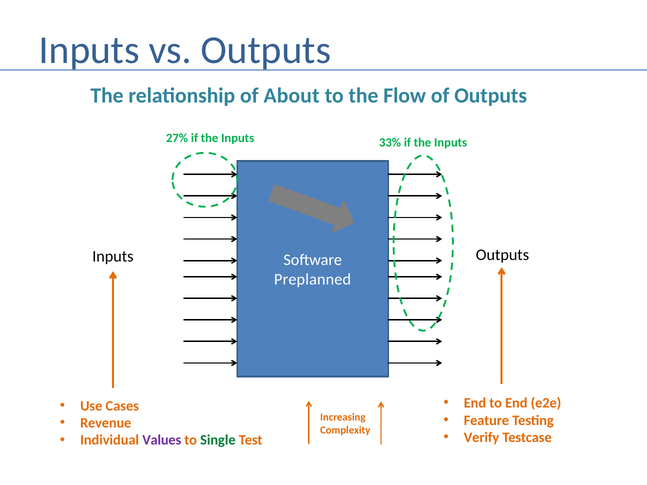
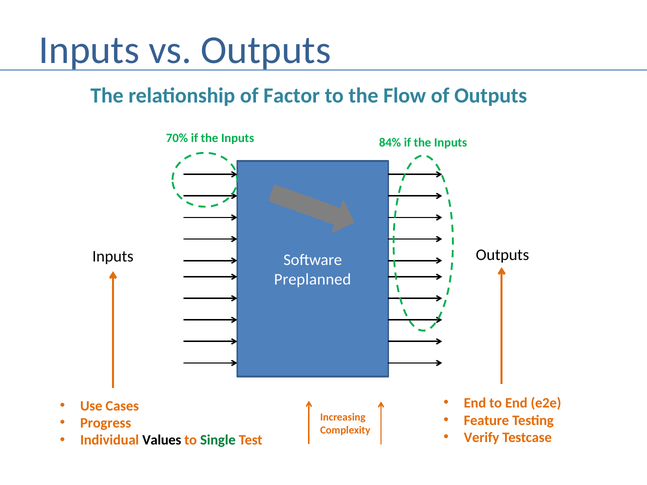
About: About -> Factor
27%: 27% -> 70%
33%: 33% -> 84%
Revenue: Revenue -> Progress
Values colour: purple -> black
